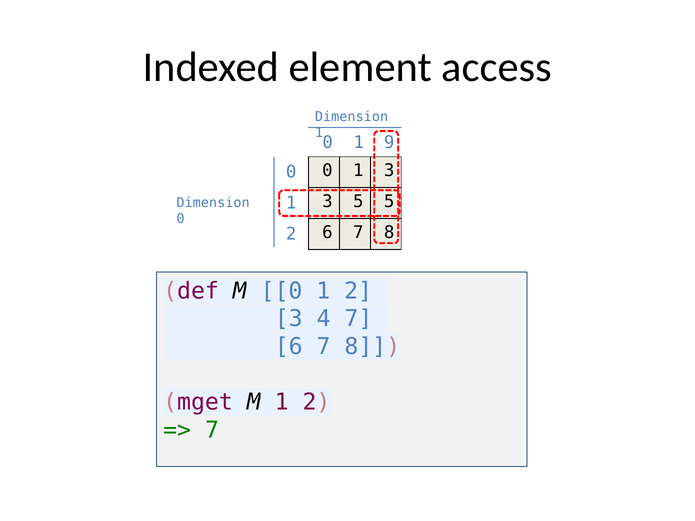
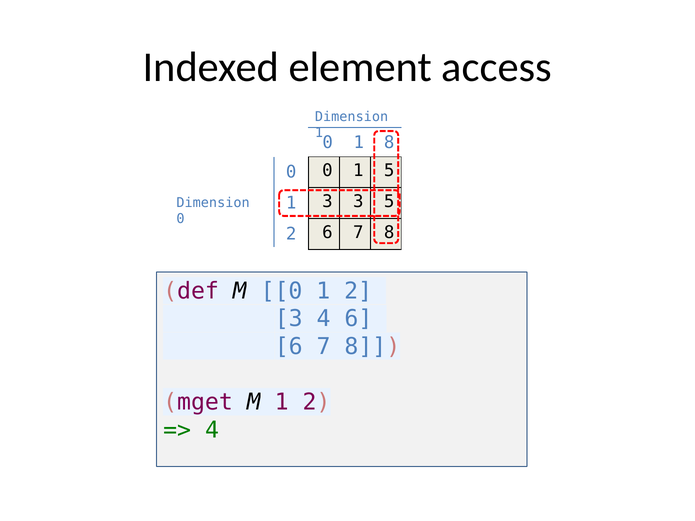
1 9: 9 -> 8
1 3: 3 -> 5
3 5: 5 -> 3
4 7: 7 -> 6
7 at (212, 430): 7 -> 4
